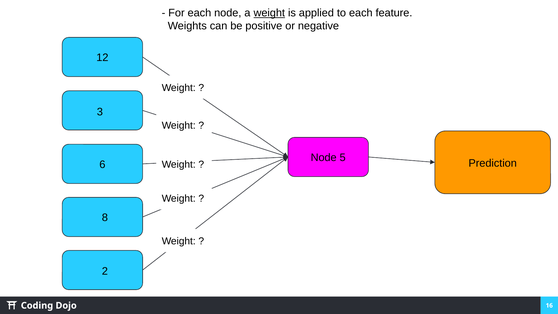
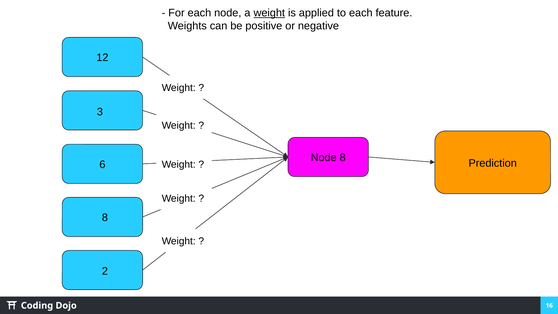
Node 5: 5 -> 8
